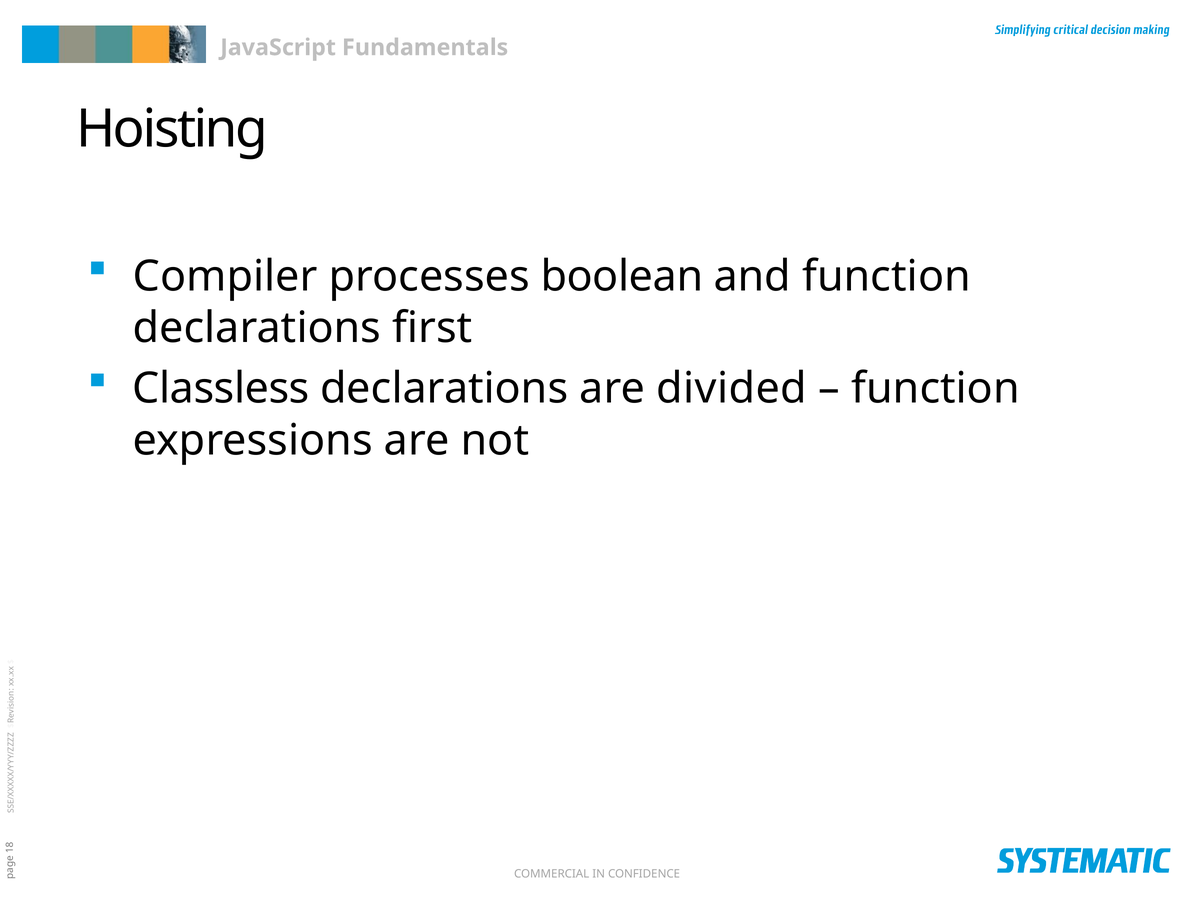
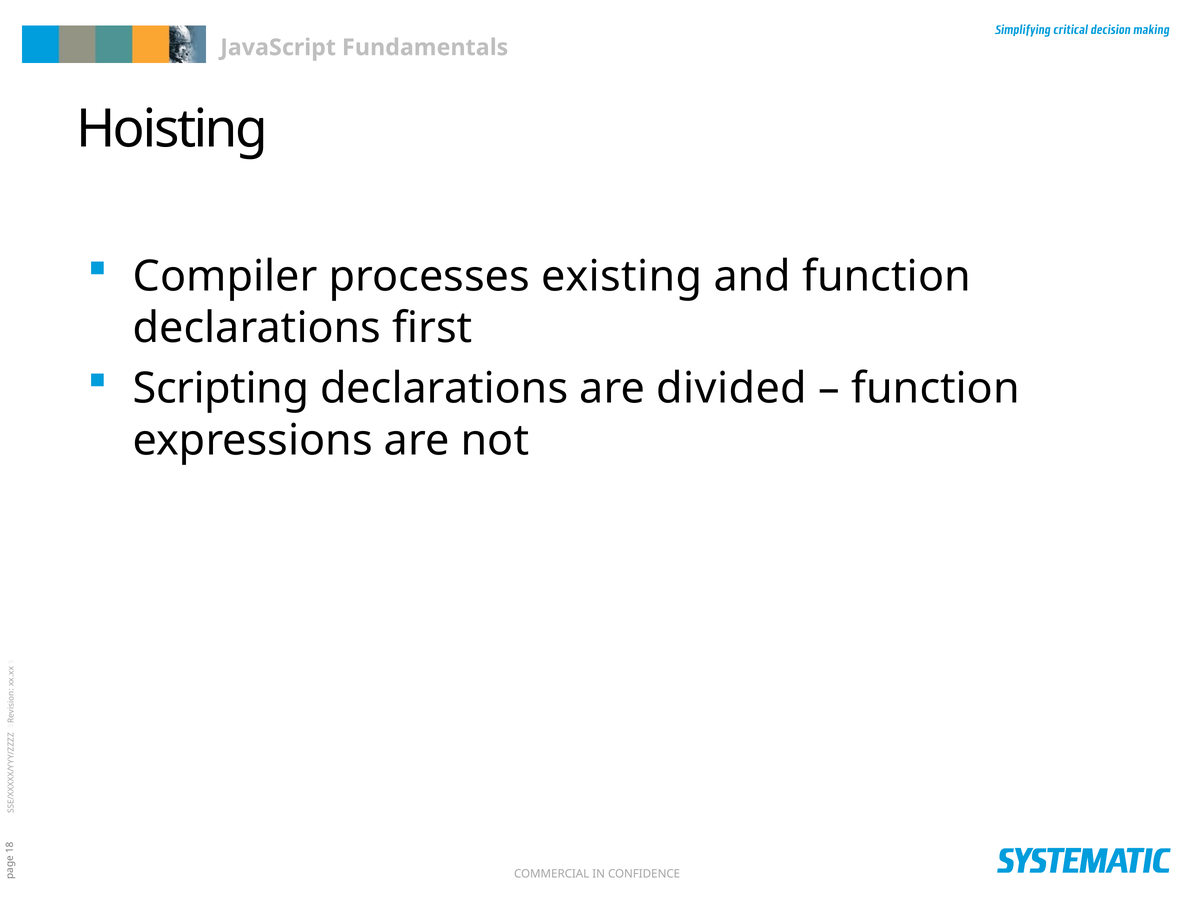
boolean: boolean -> existing
Classless: Classless -> Scripting
